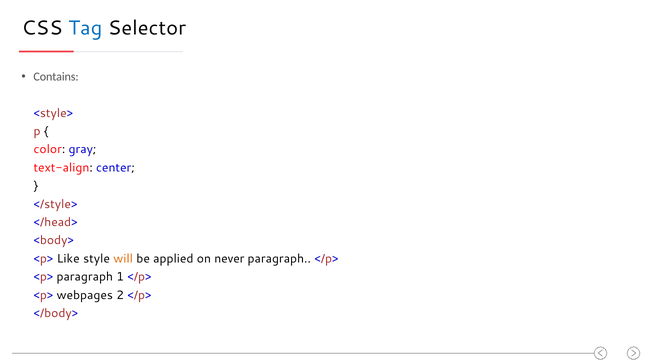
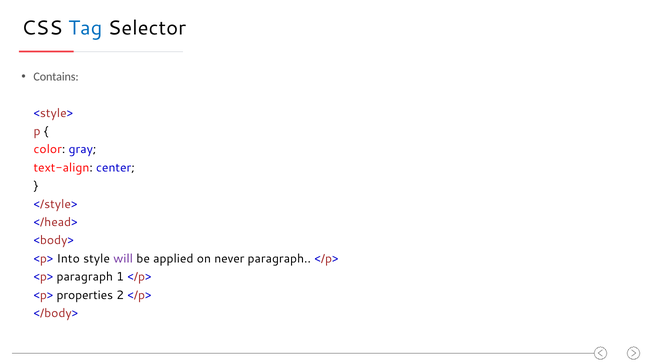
Like: Like -> Into
will colour: orange -> purple
webpages: webpages -> properties
